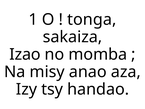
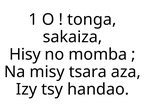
Izao: Izao -> Hisy
anao: anao -> tsara
